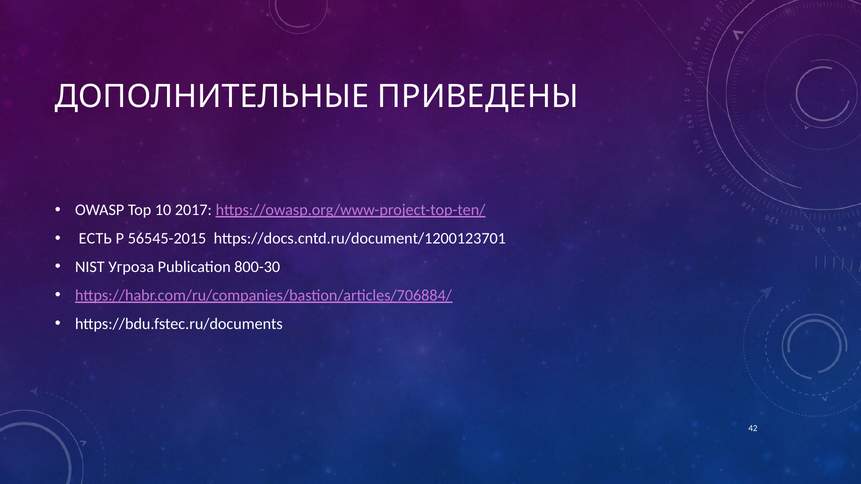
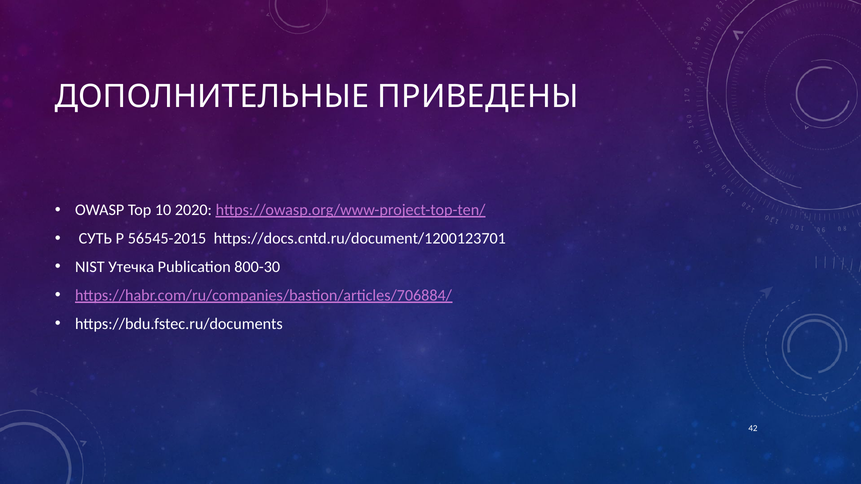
2017: 2017 -> 2020
ЕСТЬ: ЕСТЬ -> СУТЬ
Угроза: Угроза -> Утечка
